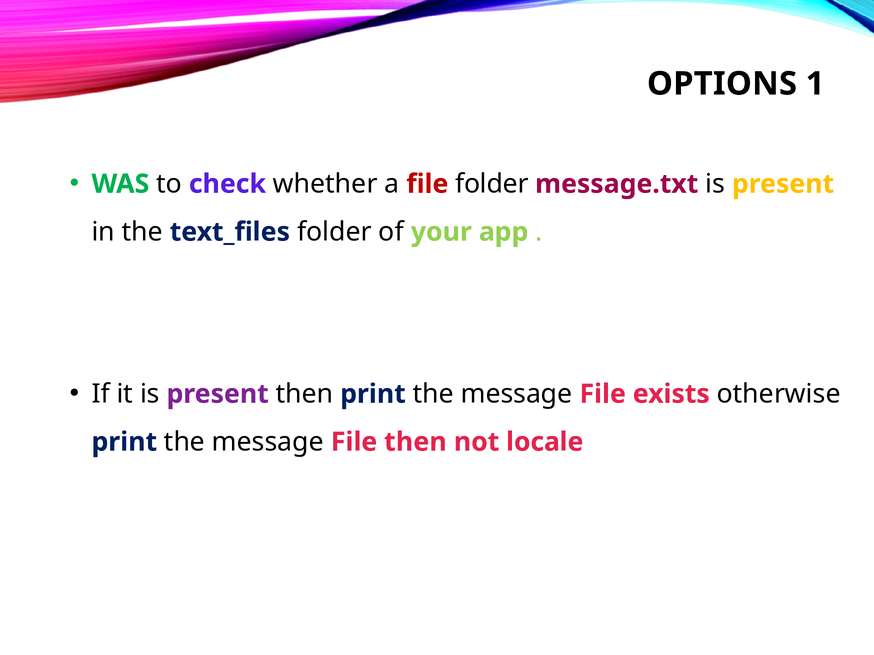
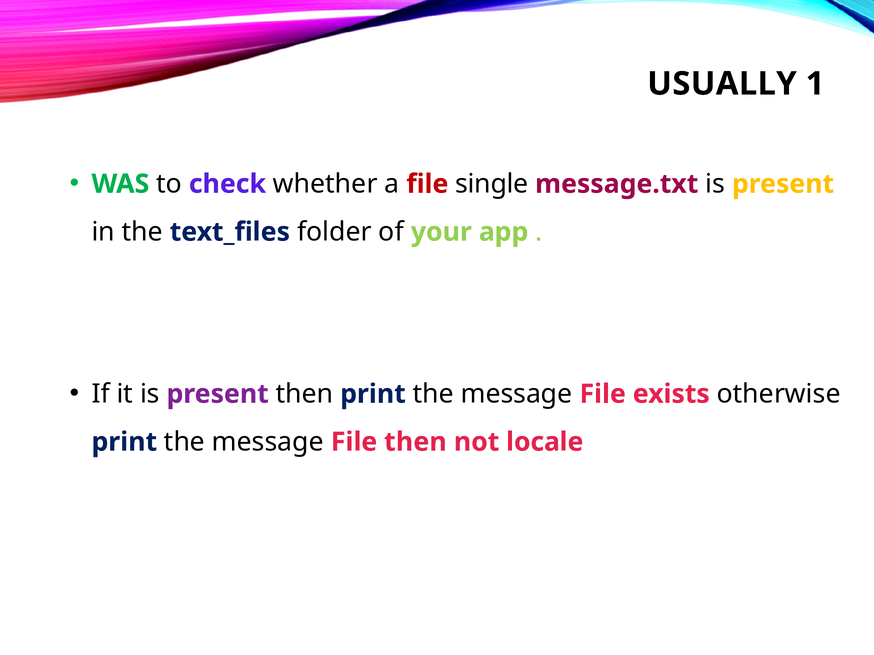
OPTIONS: OPTIONS -> USUALLY
file folder: folder -> single
